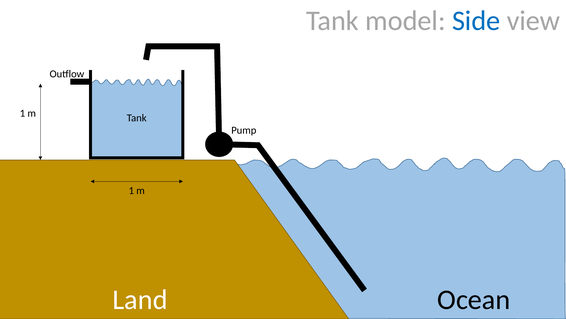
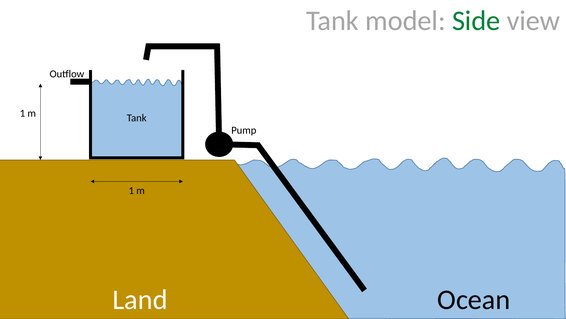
Side colour: blue -> green
